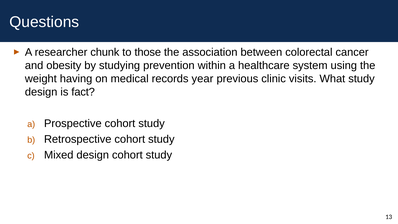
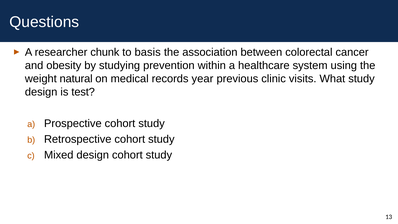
those: those -> basis
having: having -> natural
fact: fact -> test
